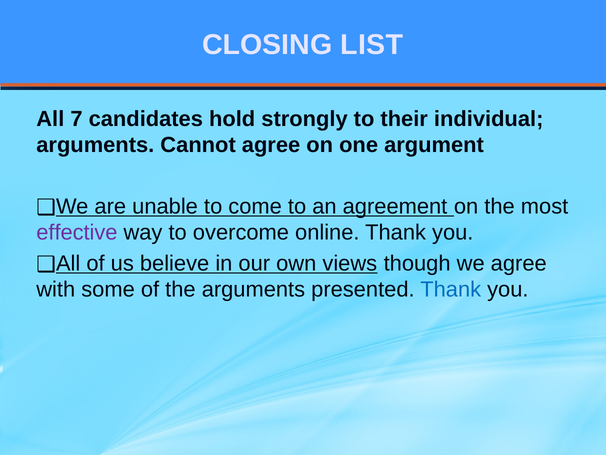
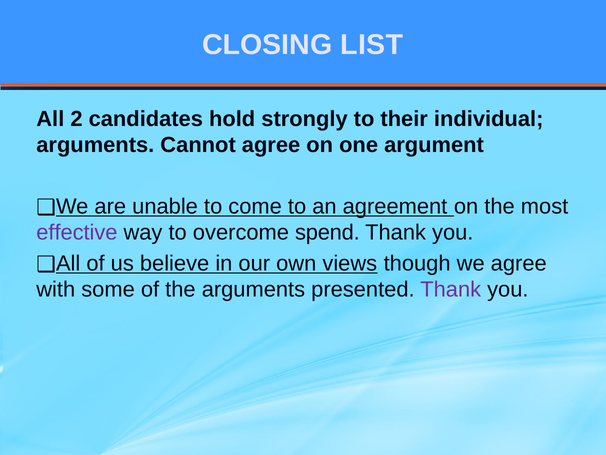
7: 7 -> 2
online: online -> spend
Thank at (451, 289) colour: blue -> purple
